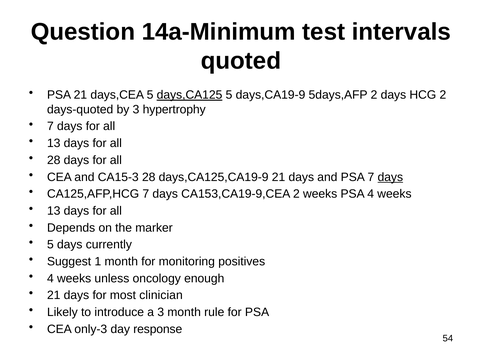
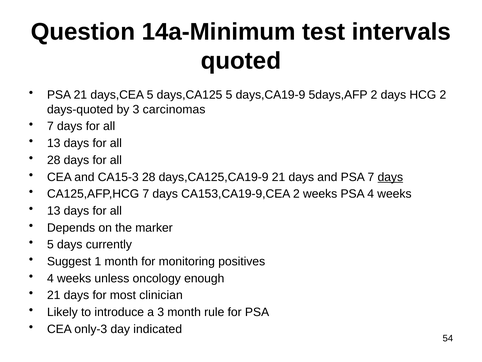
days,CA125 underline: present -> none
hypertrophy: hypertrophy -> carcinomas
response: response -> indicated
